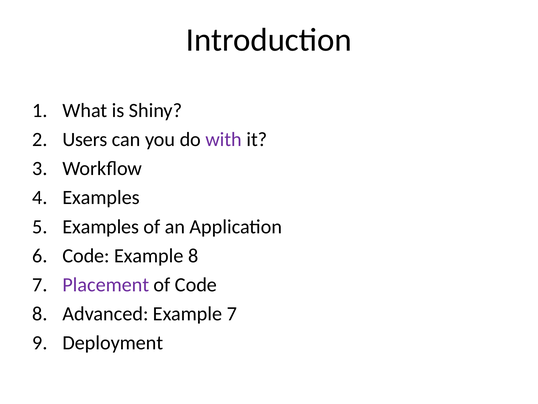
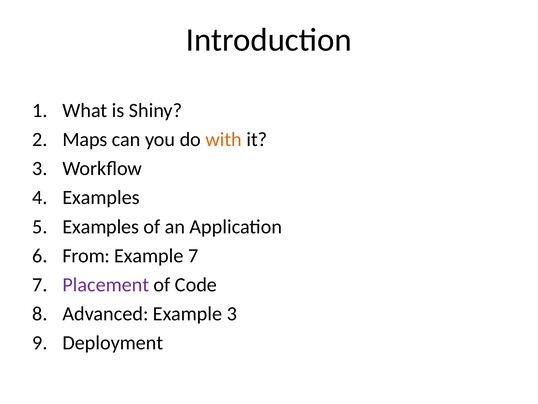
Users: Users -> Maps
with colour: purple -> orange
Code at (86, 255): Code -> From
Example 8: 8 -> 7
Example 7: 7 -> 3
